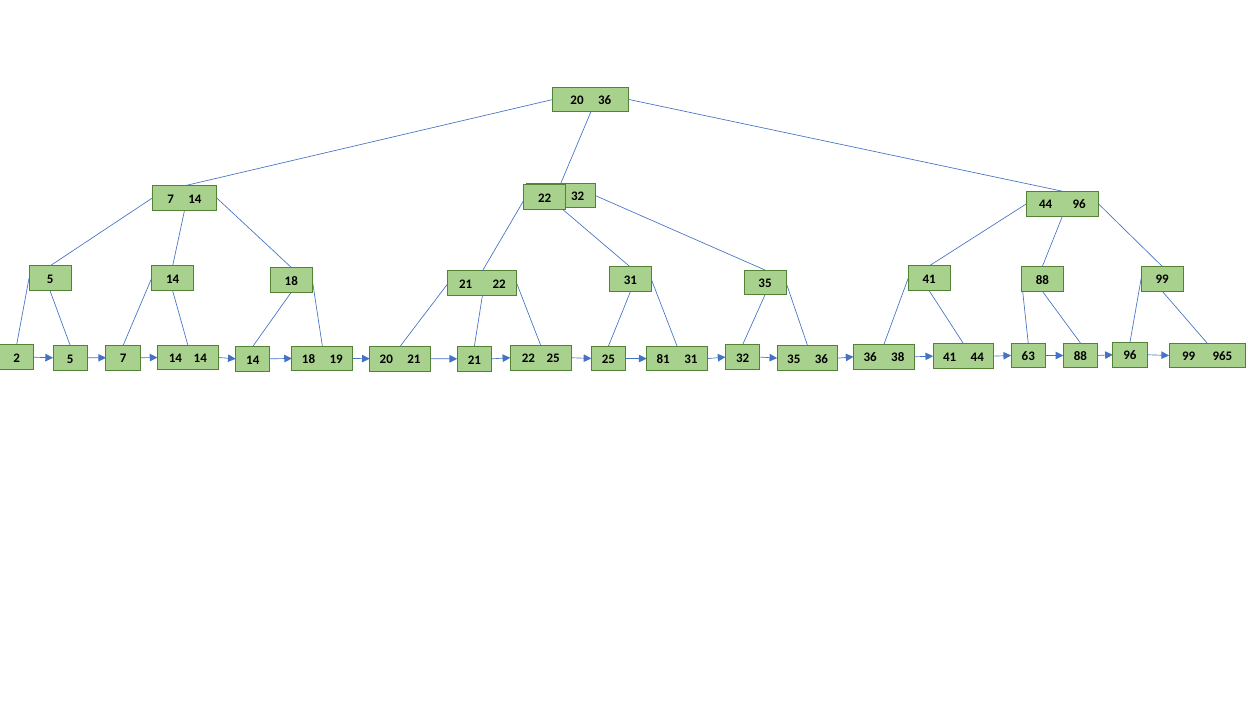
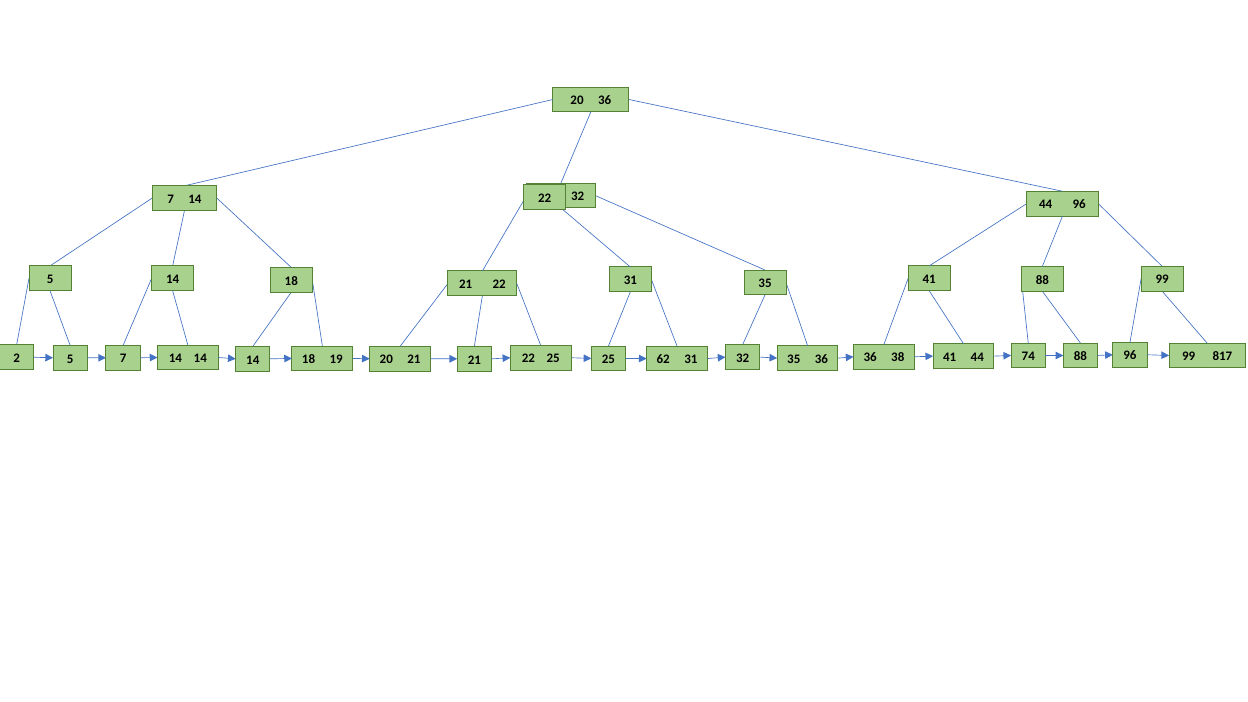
965: 965 -> 817
81: 81 -> 62
63: 63 -> 74
